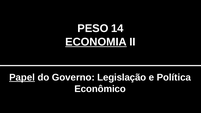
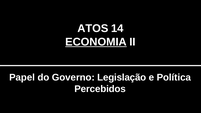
PESO: PESO -> ATOS
Papel underline: present -> none
Econômico: Econômico -> Percebidos
